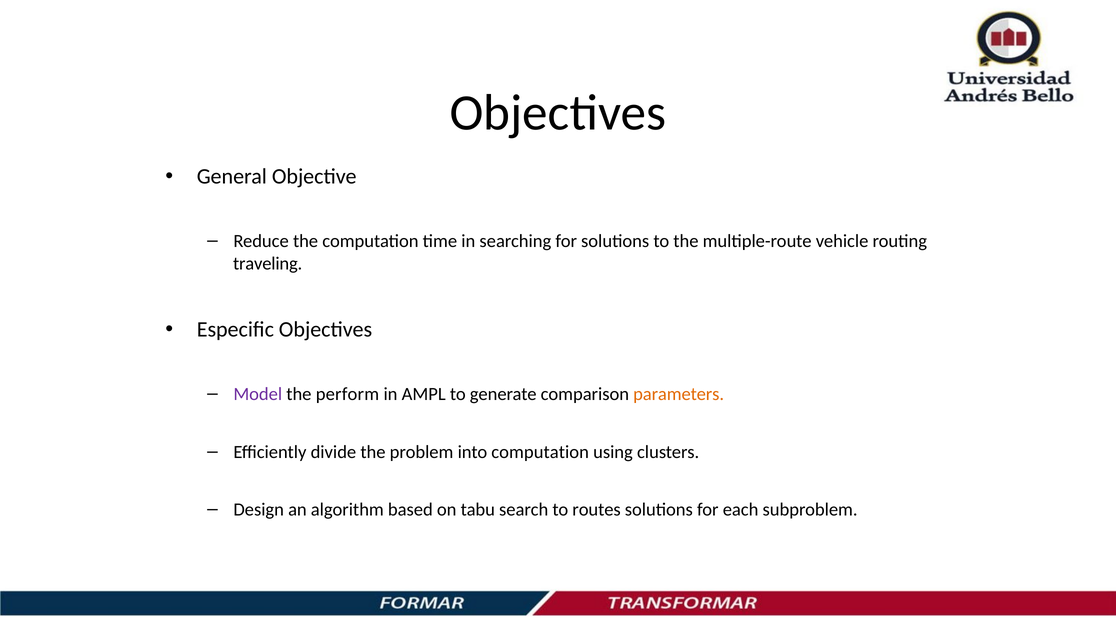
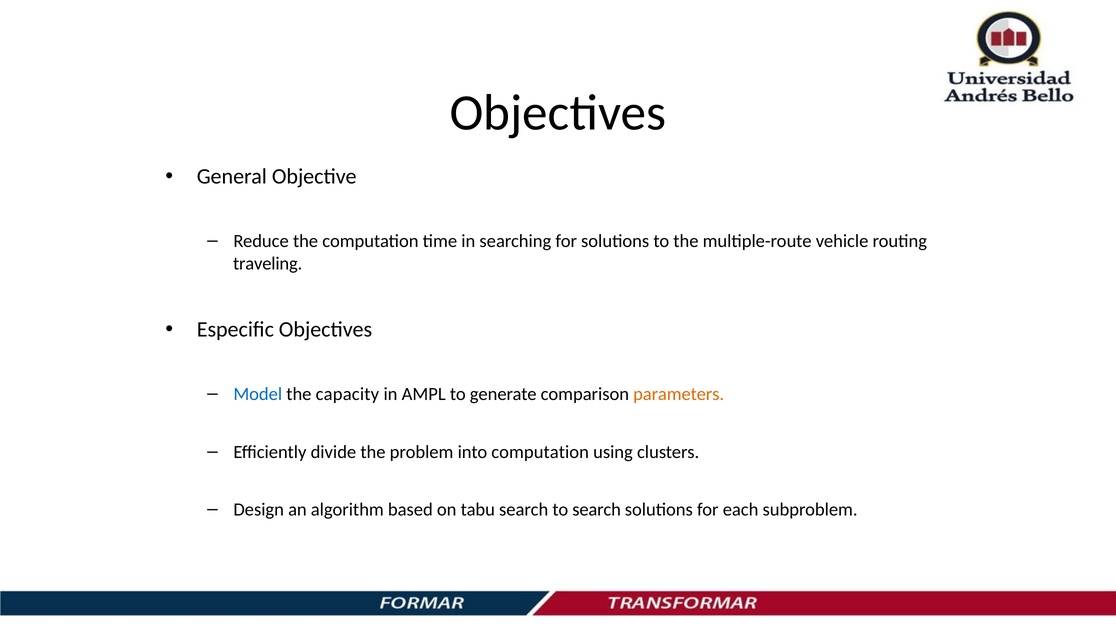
Model colour: purple -> blue
perform: perform -> capacity
to routes: routes -> search
